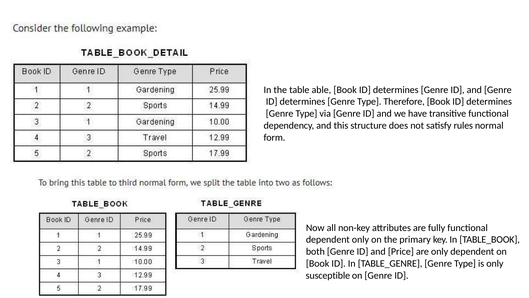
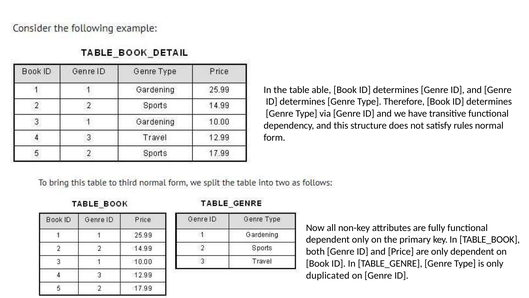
susceptible: susceptible -> duplicated
